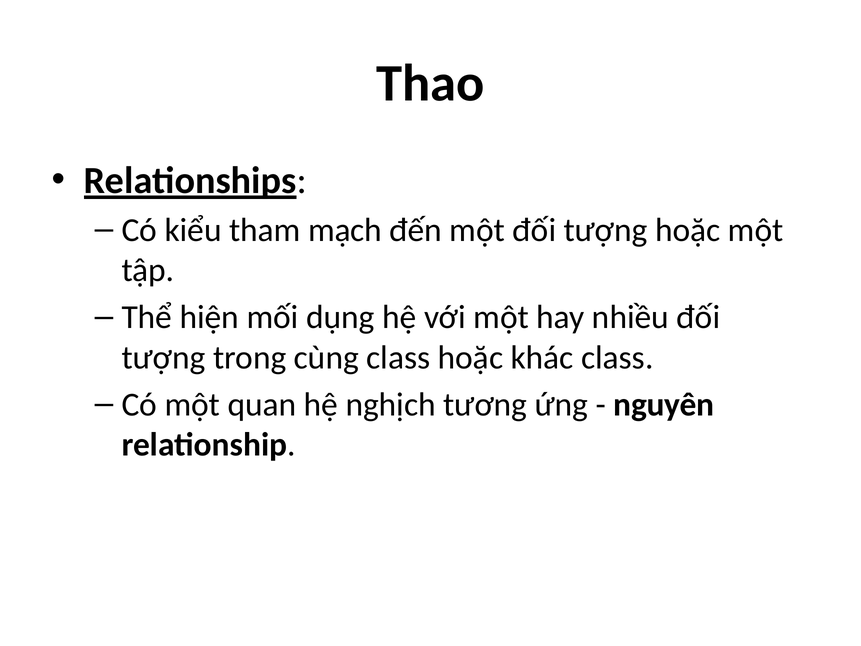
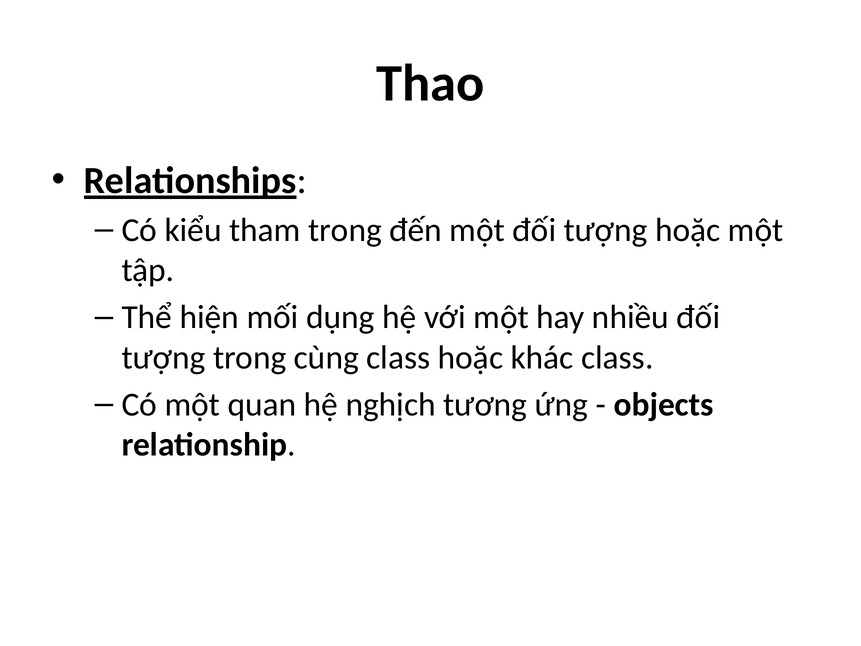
tham mạch: mạch -> trong
nguyên: nguyên -> objects
